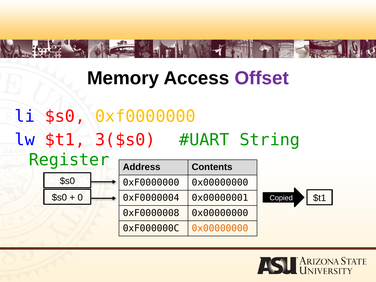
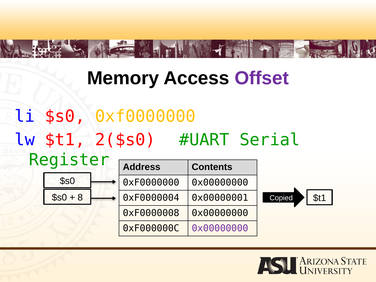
3($s0: 3($s0 -> 2($s0
String: String -> Serial
0: 0 -> 8
0x00000000 at (220, 228) colour: orange -> purple
